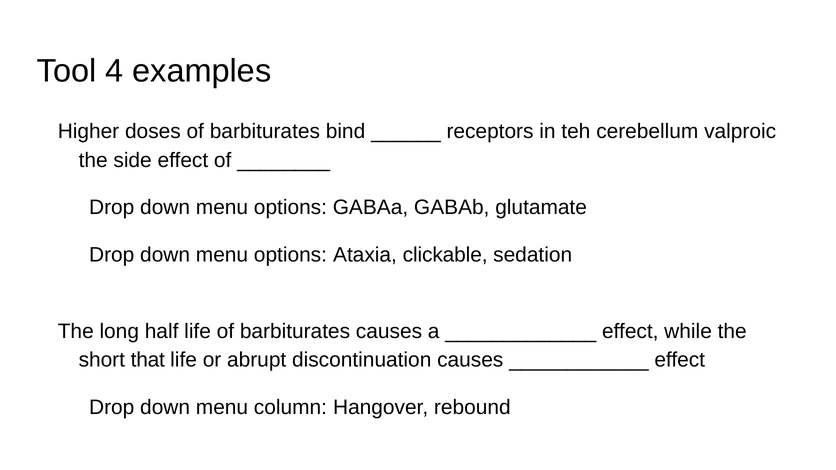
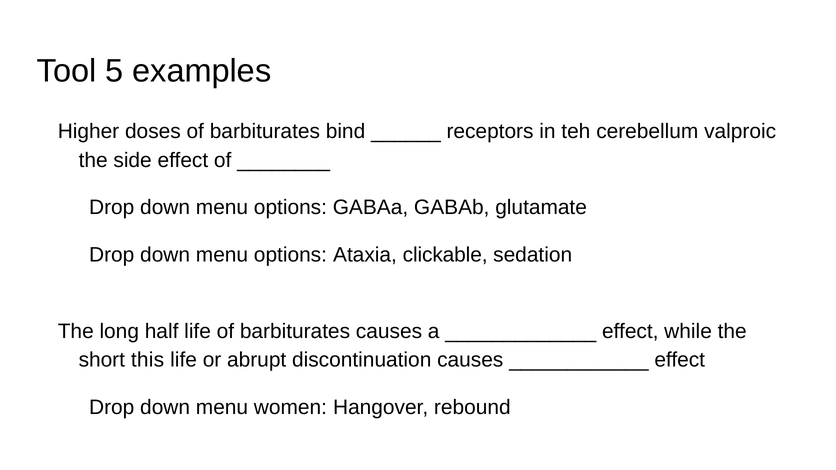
4: 4 -> 5
that: that -> this
column: column -> women
